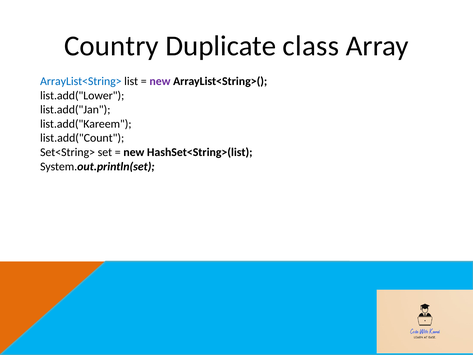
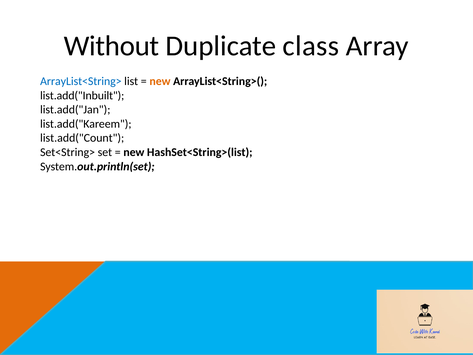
Country: Country -> Without
new at (160, 81) colour: purple -> orange
list.add("Lower: list.add("Lower -> list.add("Inbuilt
